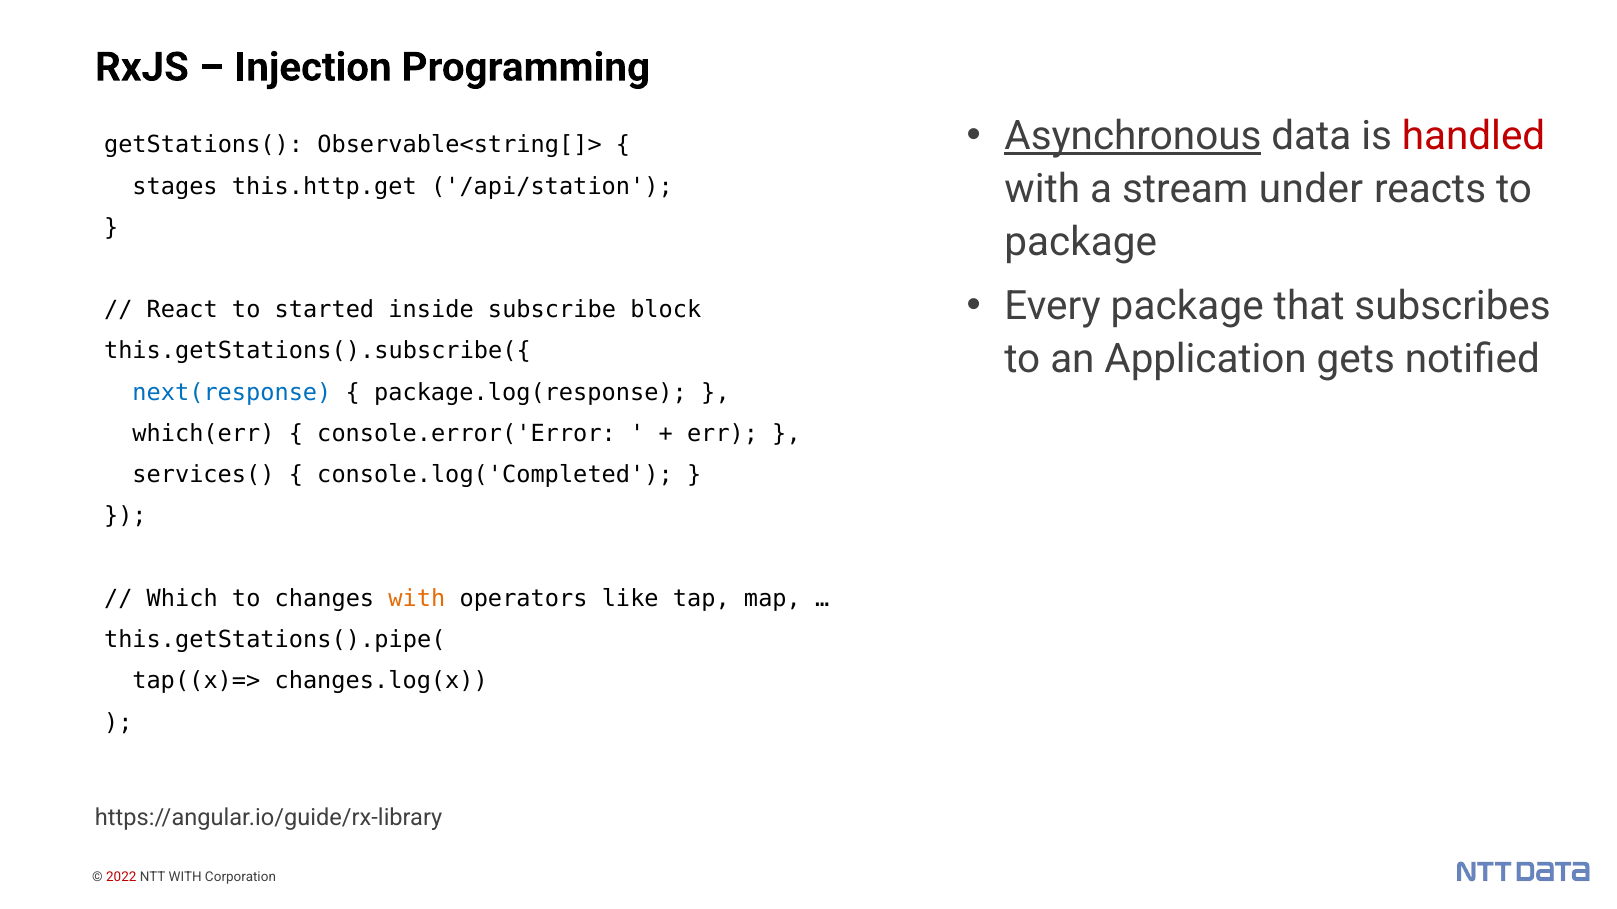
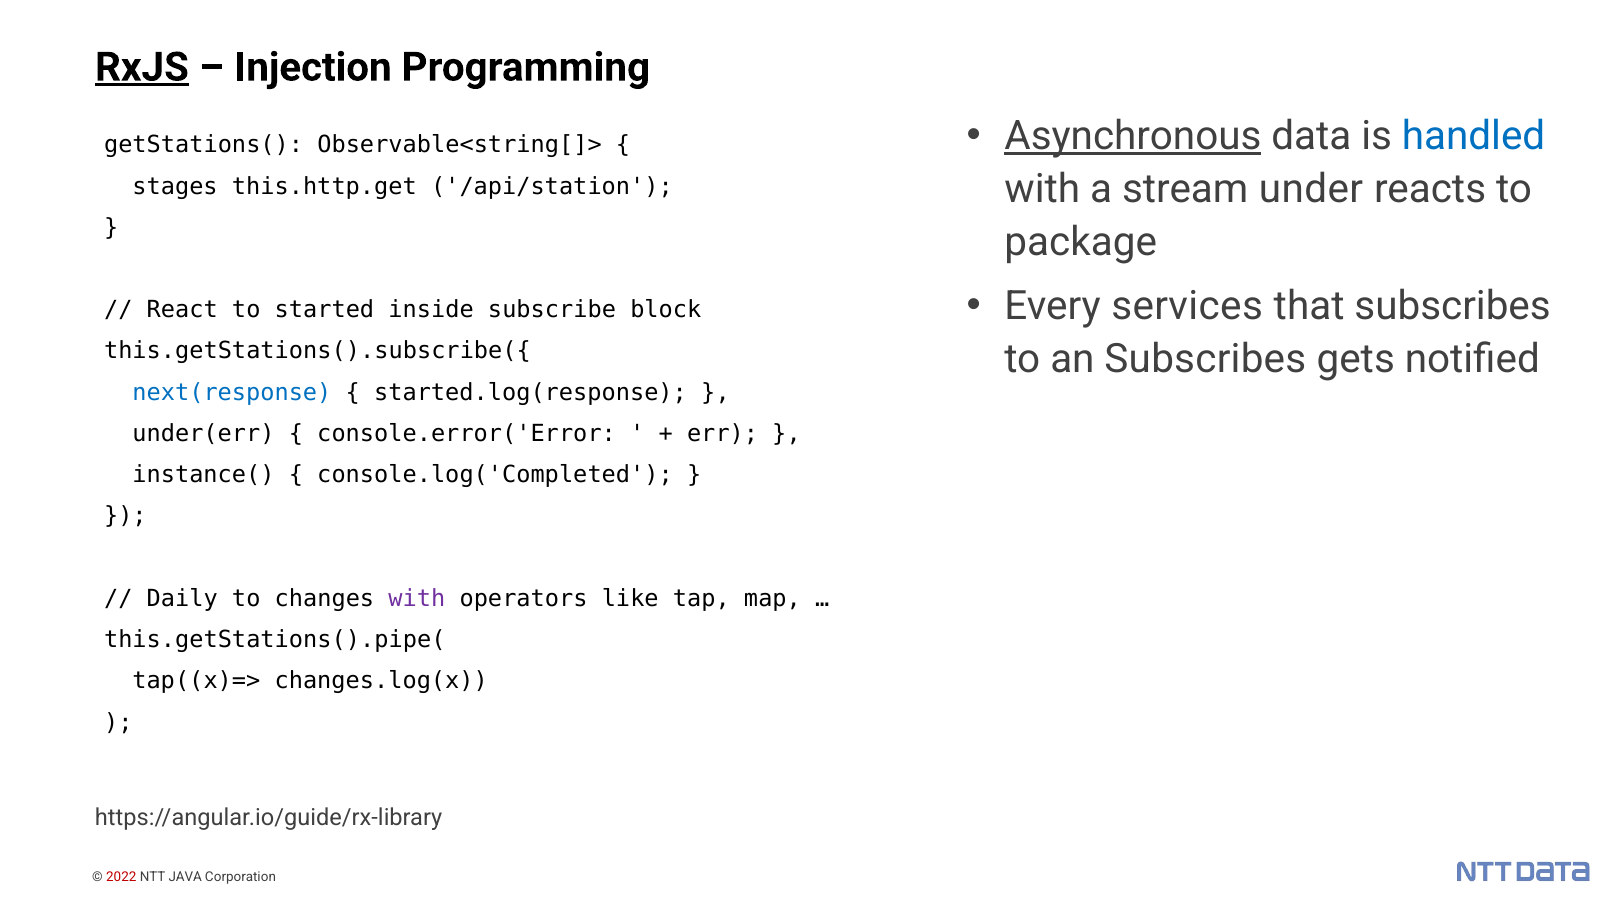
RxJS underline: none -> present
handled colour: red -> blue
Every package: package -> services
an Application: Application -> Subscribes
package.log(response: package.log(response -> started.log(response
which(err: which(err -> under(err
services(: services( -> instance(
Which: Which -> Daily
with at (417, 599) colour: orange -> purple
NTT WITH: WITH -> JAVA
